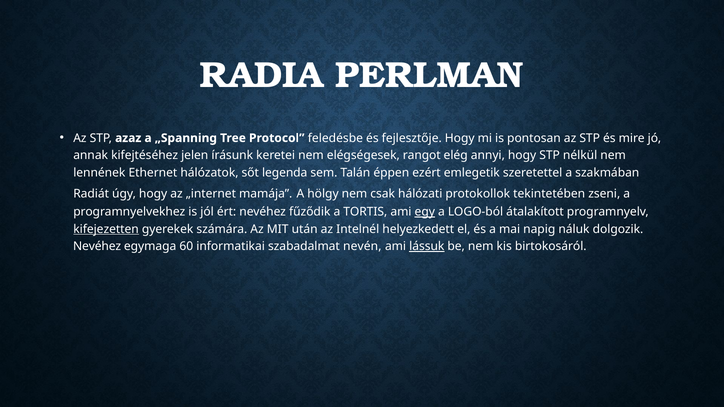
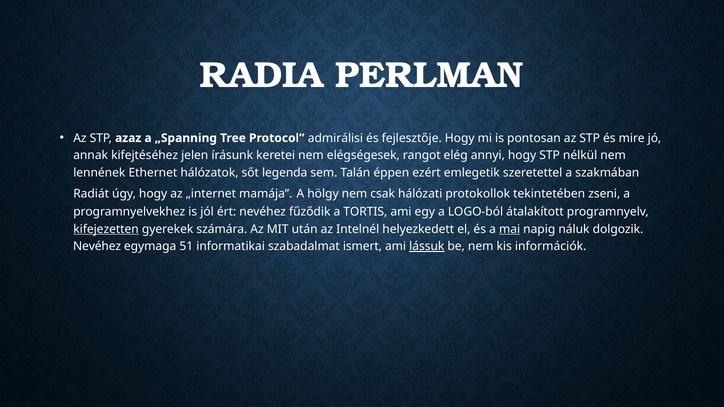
feledésbe: feledésbe -> admirálisi
egy underline: present -> none
mai underline: none -> present
60: 60 -> 51
nevén: nevén -> ismert
birtokosáról: birtokosáról -> információk
